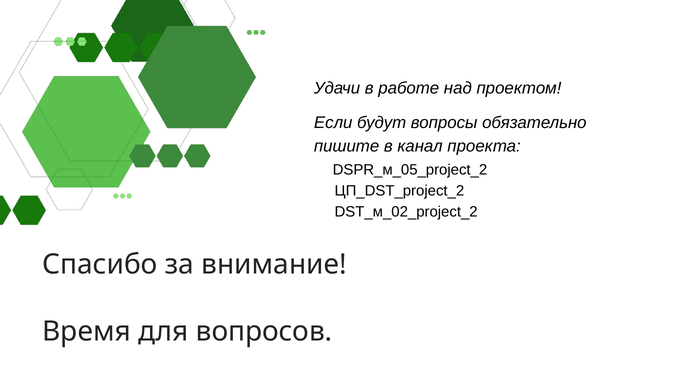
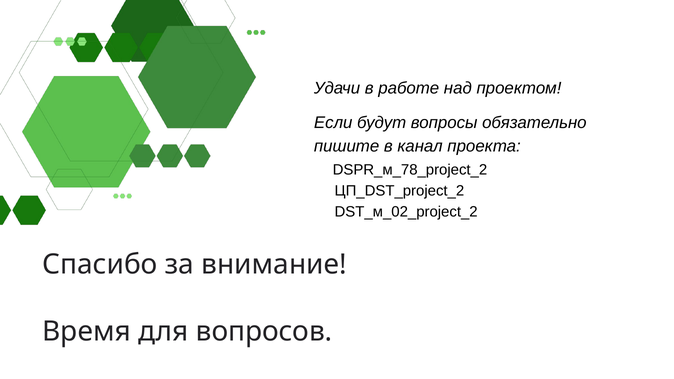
DSPR_м_05_project_2: DSPR_м_05_project_2 -> DSPR_м_78_project_2
